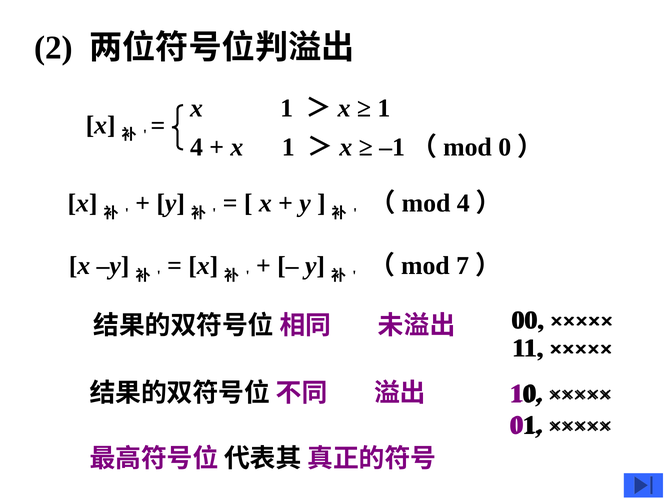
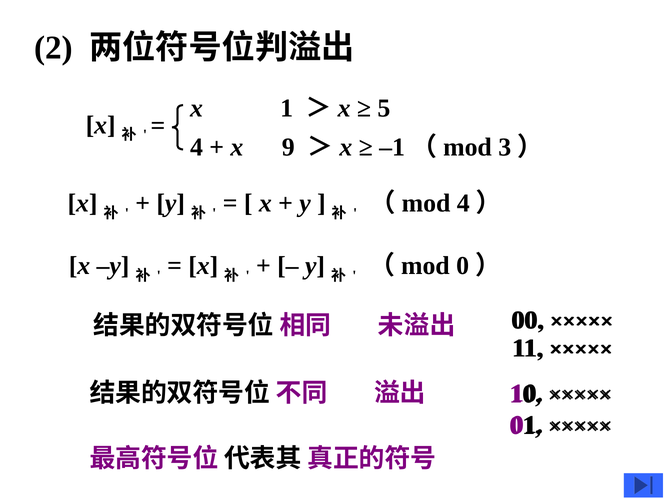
1 at (384, 108): 1 -> 5
1 at (288, 147): 1 -> 9
0: 0 -> 3
7: 7 -> 0
